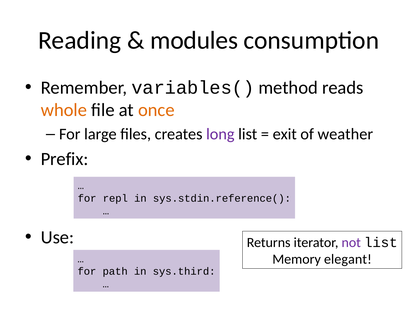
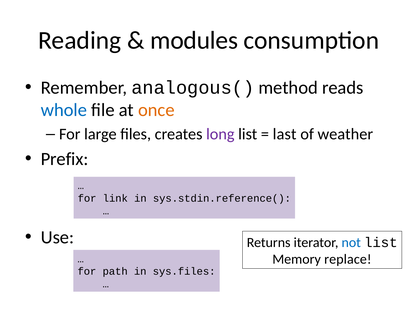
variables(: variables( -> analogous(
whole colour: orange -> blue
exit: exit -> last
repl: repl -> link
not colour: purple -> blue
elegant: elegant -> replace
sys.third: sys.third -> sys.files
